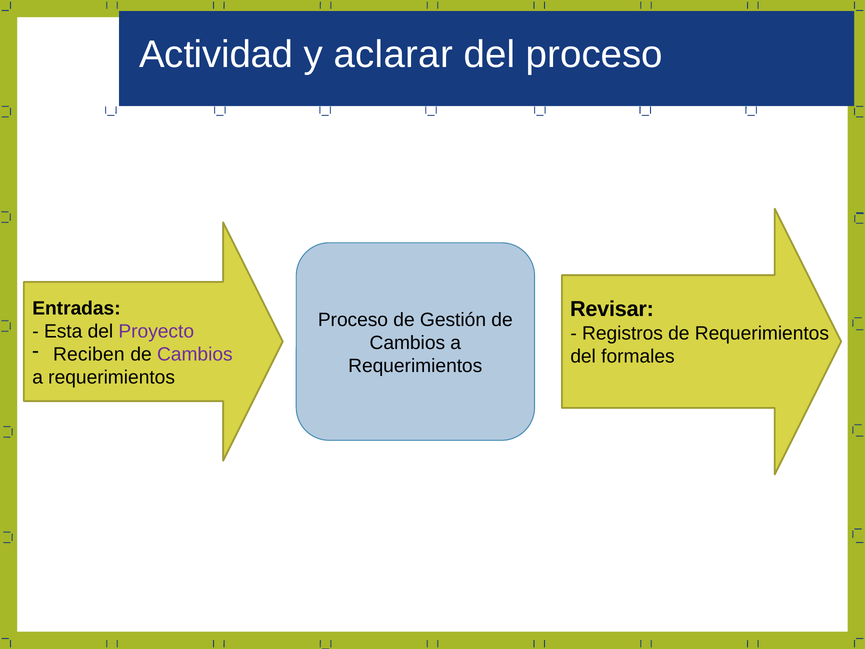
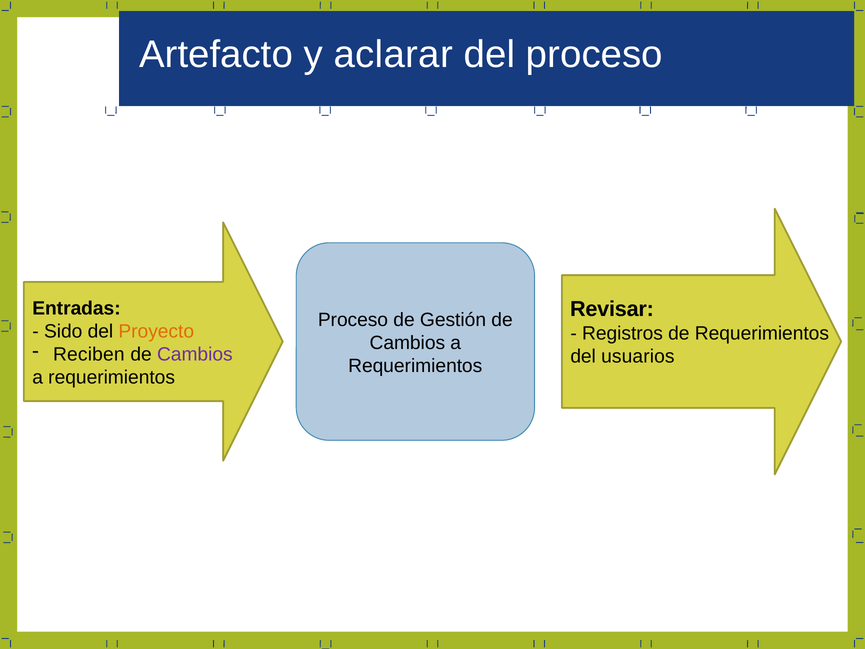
Actividad: Actividad -> Artefacto
Esta: Esta -> Sido
Proyecto colour: purple -> orange
formales: formales -> usuarios
